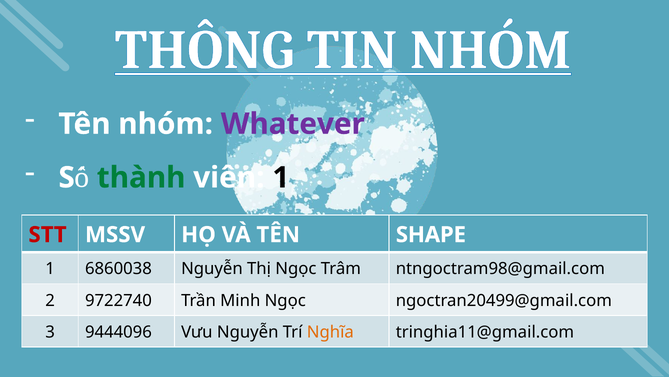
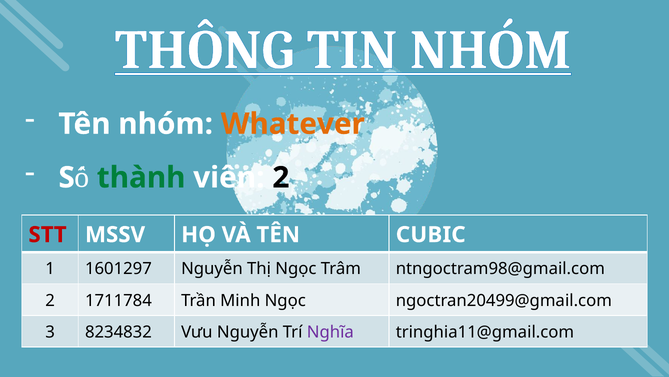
Whatever colour: purple -> orange
viên 1: 1 -> 2
SHAPE: SHAPE -> CUBIC
6860038: 6860038 -> 1601297
9722740: 9722740 -> 1711784
9444096: 9444096 -> 8234832
Nghĩa colour: orange -> purple
